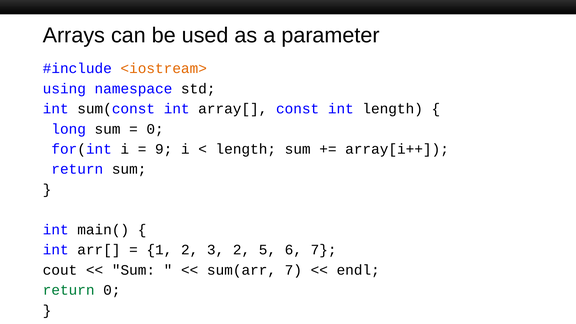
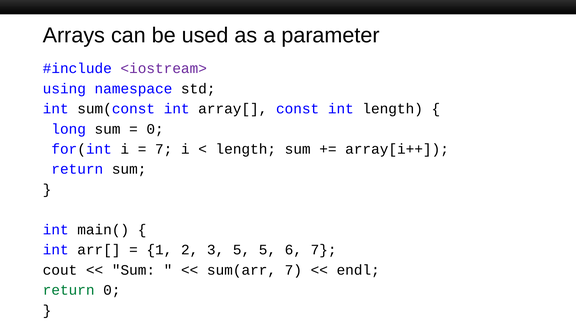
<iostream> colour: orange -> purple
9 at (164, 149): 9 -> 7
3 2: 2 -> 5
